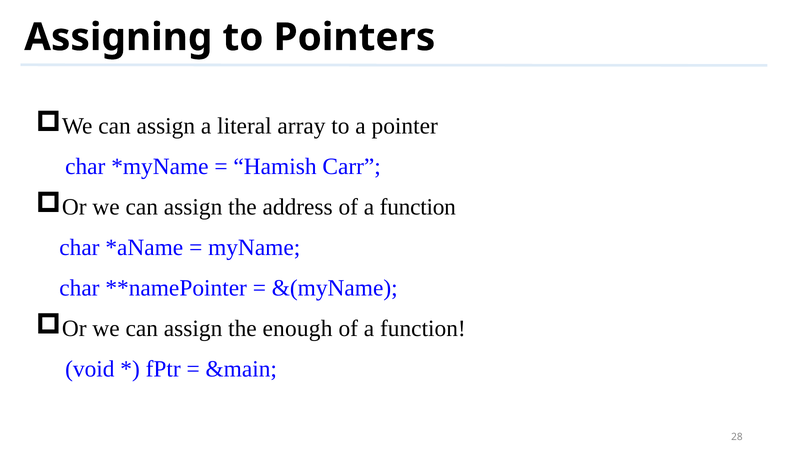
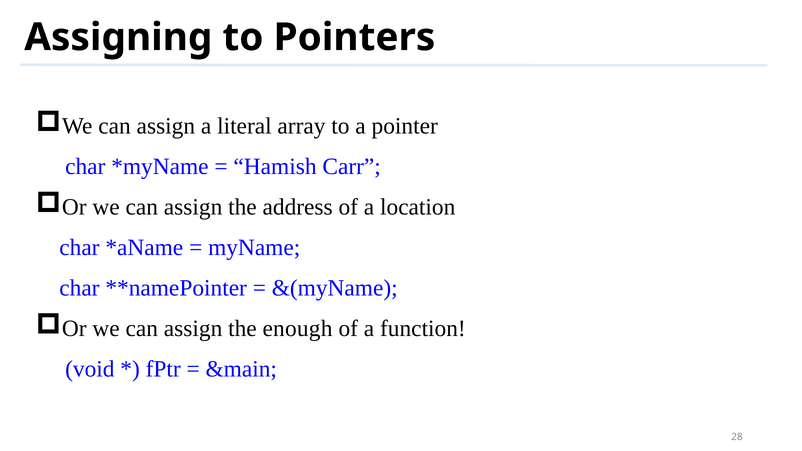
address of a function: function -> location
